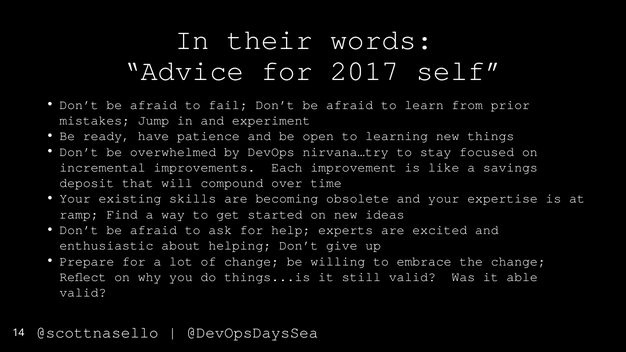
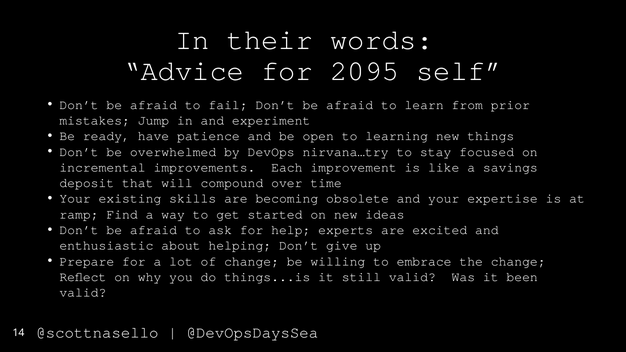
2017: 2017 -> 2095
able: able -> been
